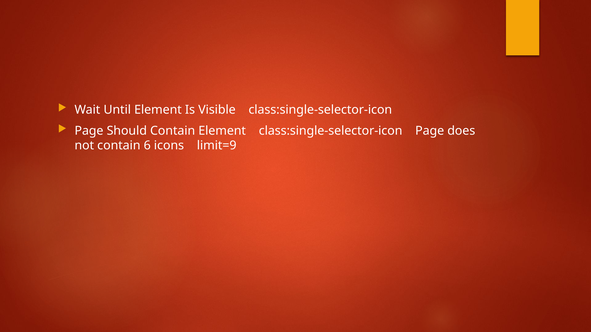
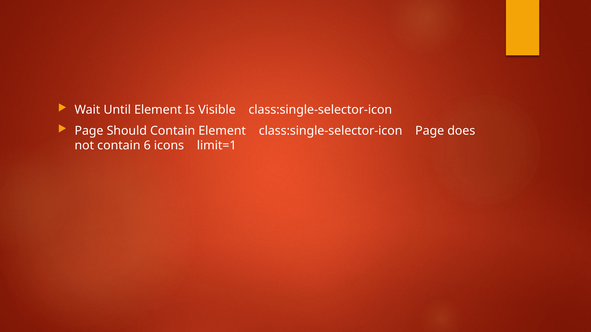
limit=9: limit=9 -> limit=1
